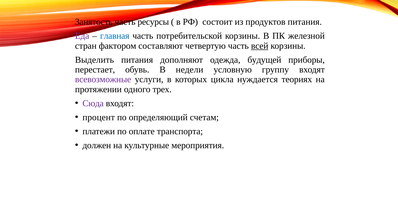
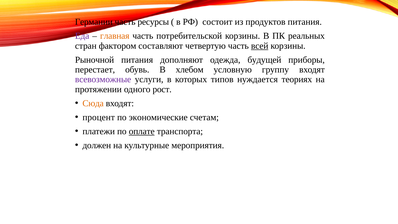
Занятость: Занятость -> Германии
главная colour: blue -> orange
железной: железной -> реальных
Выделить: Выделить -> Рыночной
недели: недели -> хлебом
цикла: цикла -> типов
трех: трех -> рост
Сюда colour: purple -> orange
определяющий: определяющий -> экономические
оплате underline: none -> present
